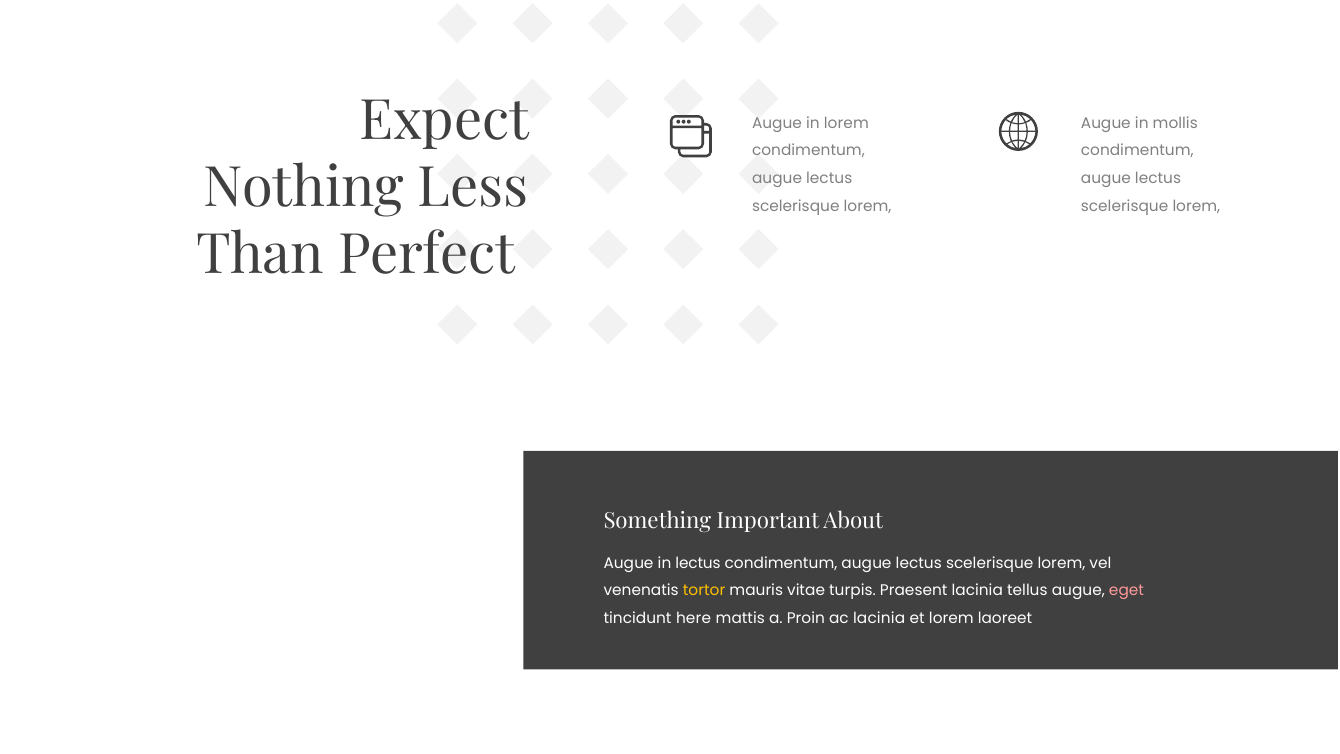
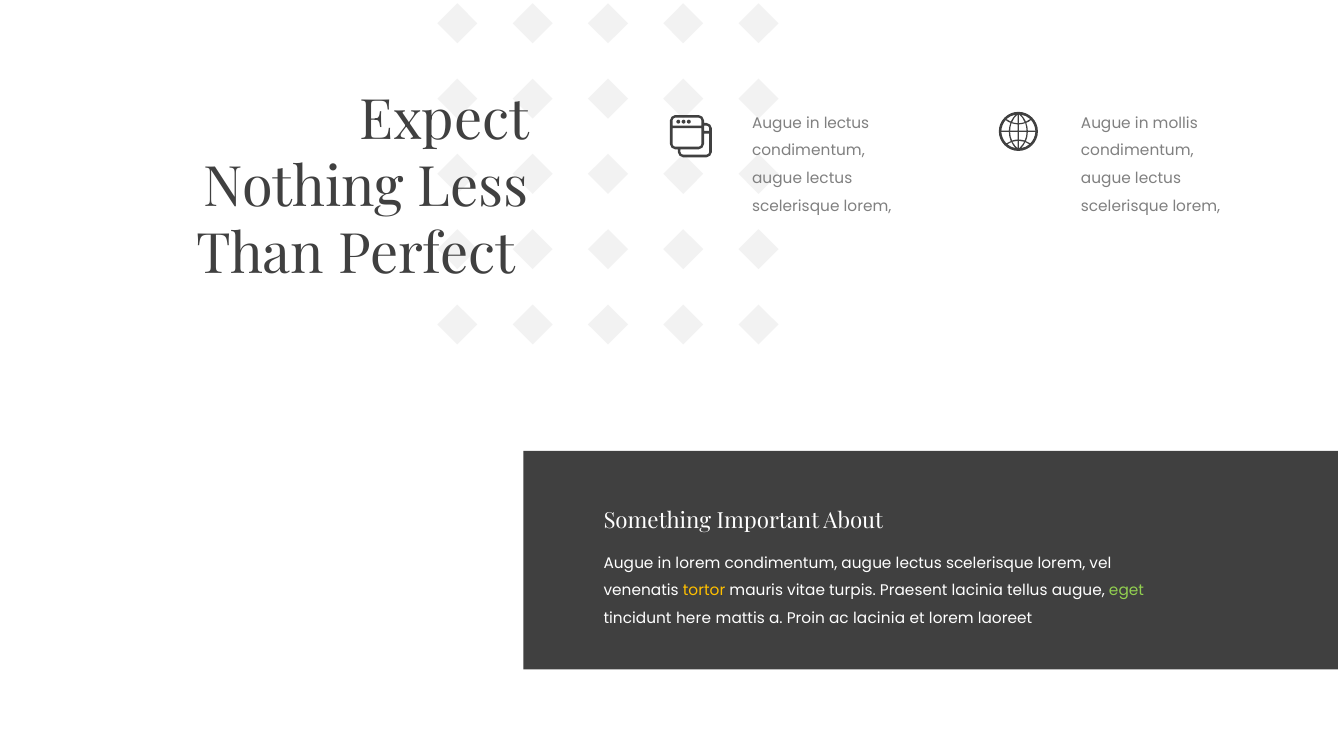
in lorem: lorem -> lectus
in lectus: lectus -> lorem
eget colour: pink -> light green
